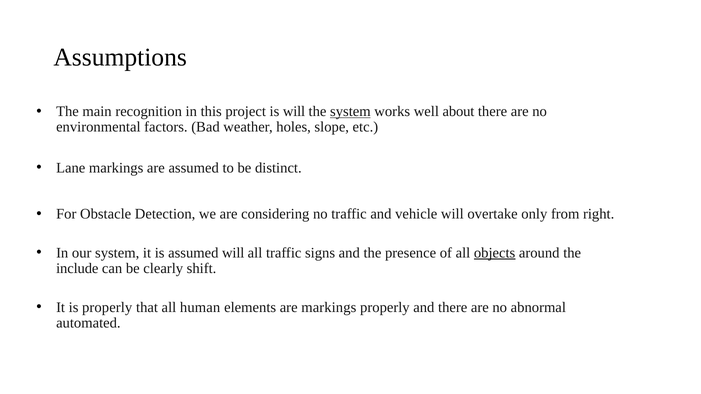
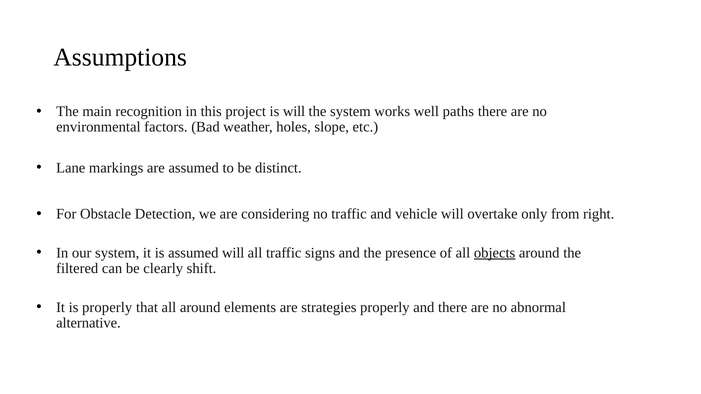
system at (350, 112) underline: present -> none
about: about -> paths
include: include -> filtered
all human: human -> around
are markings: markings -> strategies
automated: automated -> alternative
